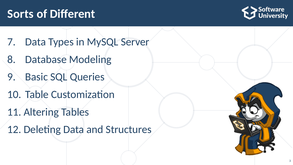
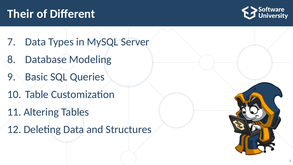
Sorts: Sorts -> Their
